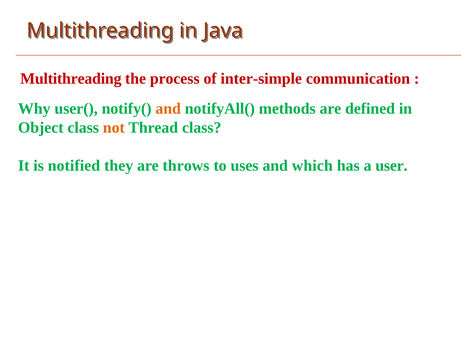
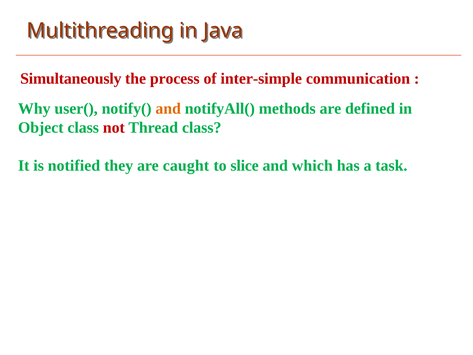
Multithreading at (71, 79): Multithreading -> Simultaneously
not colour: orange -> red
throws: throws -> caught
uses: uses -> slice
user: user -> task
